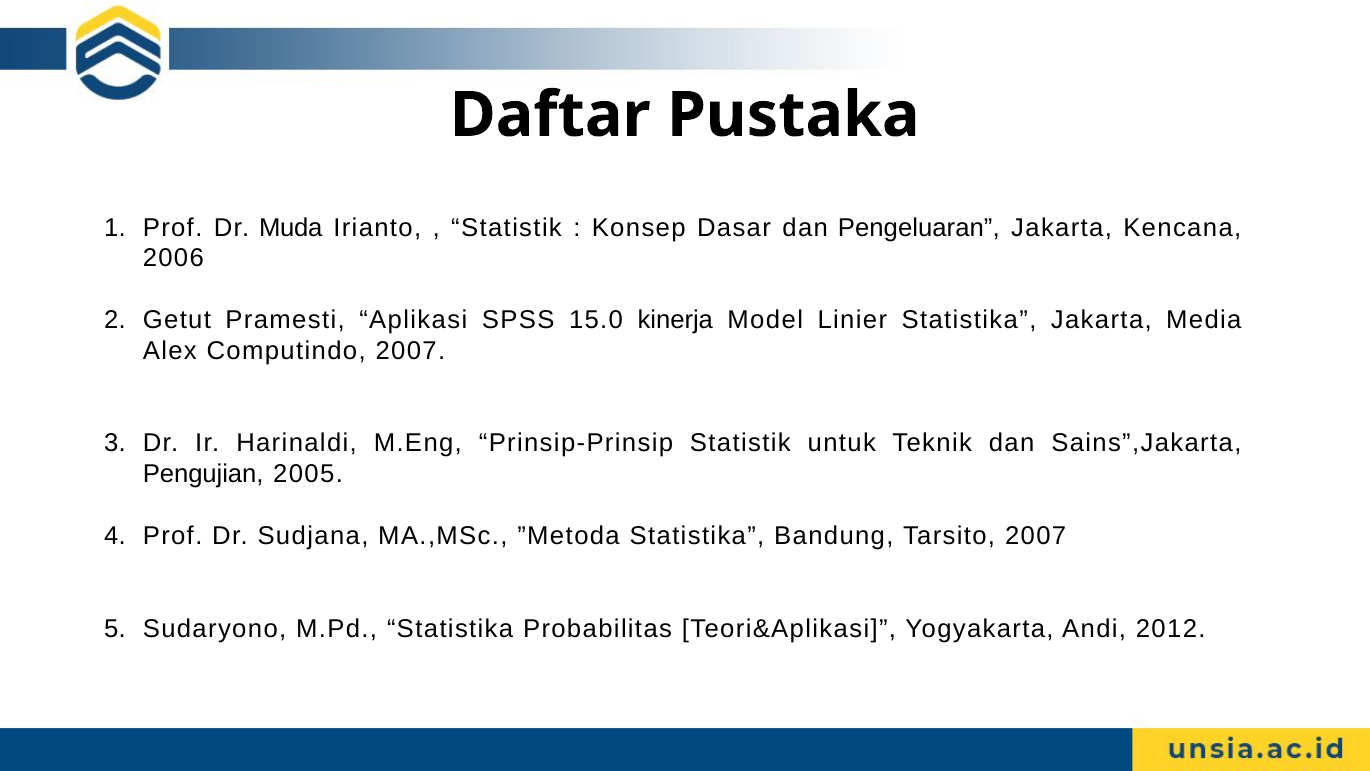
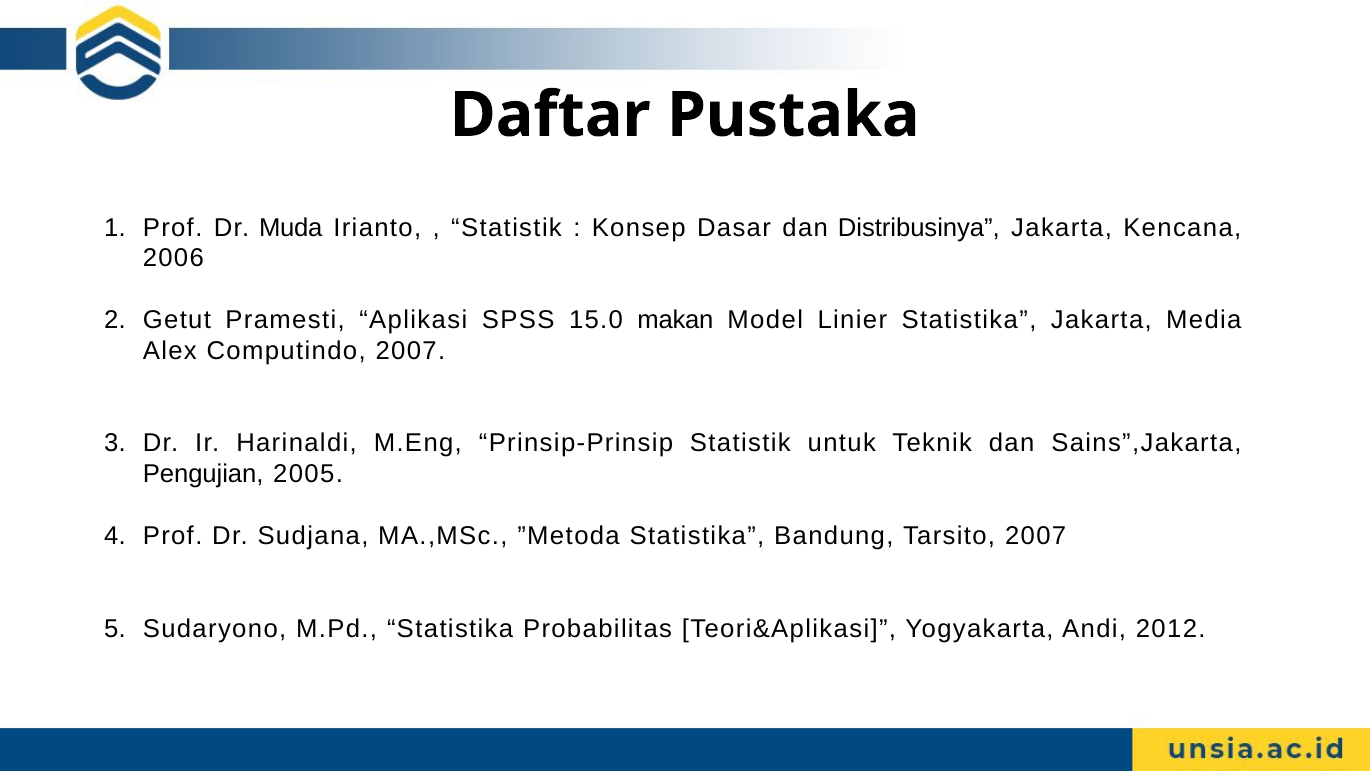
Pengeluaran: Pengeluaran -> Distribusinya
kinerja: kinerja -> makan
